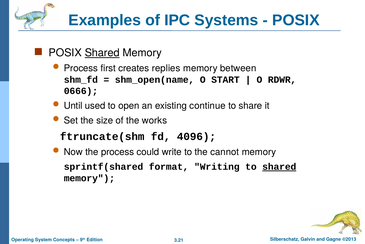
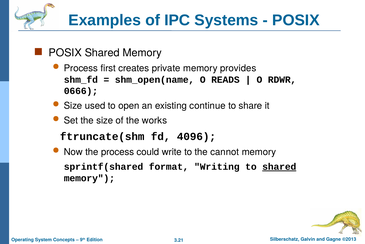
Shared at (102, 53) underline: present -> none
replies: replies -> private
between: between -> provides
START: START -> READS
Until at (73, 106): Until -> Size
